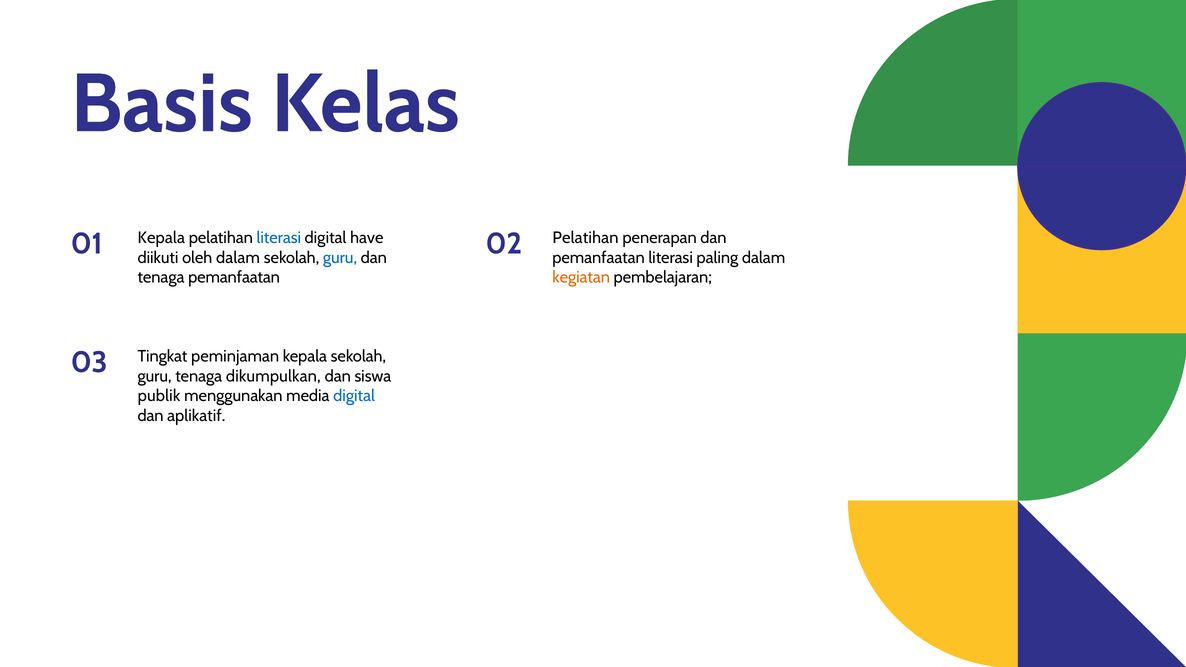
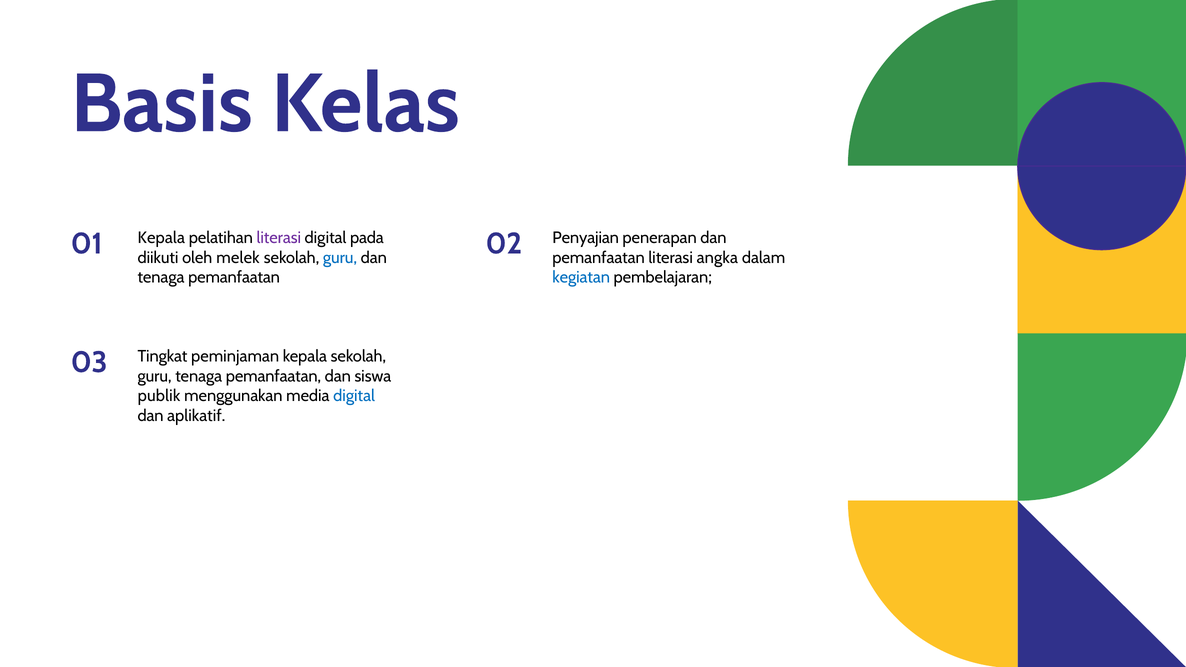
literasi at (279, 238) colour: blue -> purple
have: have -> pada
01 Pelatihan: Pelatihan -> Penyajian
oleh dalam: dalam -> melek
paling: paling -> angka
kegiatan colour: orange -> blue
guru tenaga dikumpulkan: dikumpulkan -> pemanfaatan
